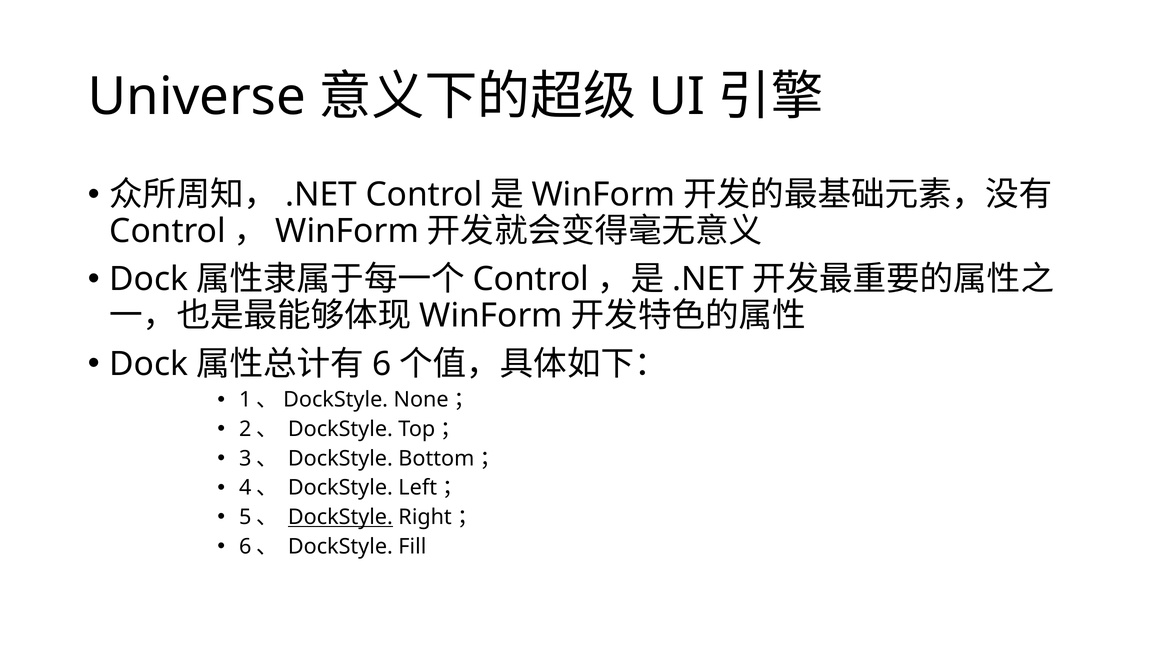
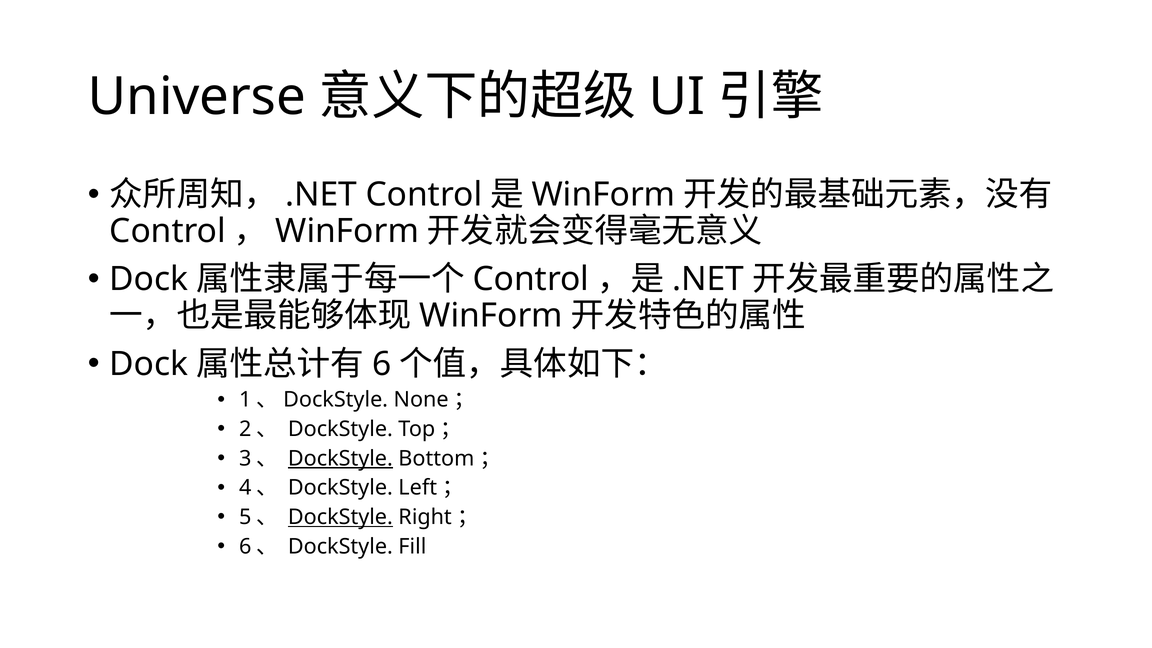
DockStyle at (340, 458) underline: none -> present
